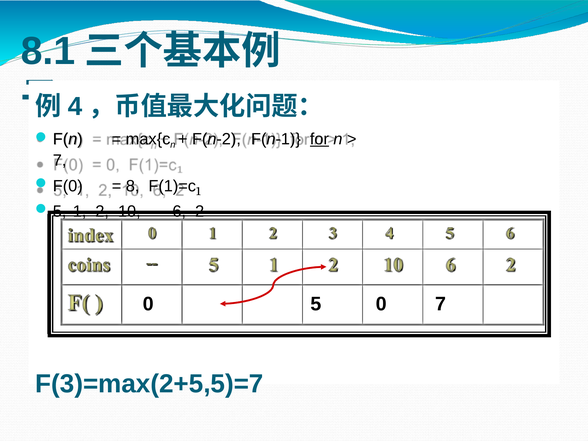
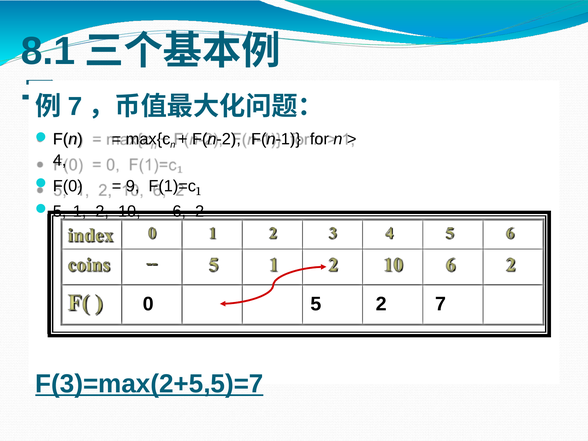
4 at (75, 106): 4 -> 7
for underline: present -> none
7 at (60, 161): 7 -> 4
8: 8 -> 9
0 at (381, 304): 0 -> 2
F(3)=max(2+5,5)=7 underline: none -> present
